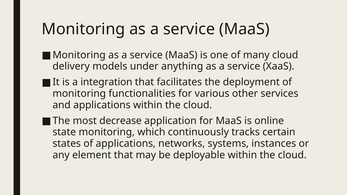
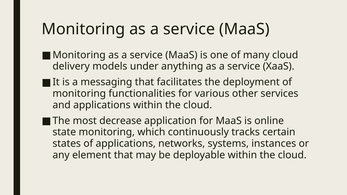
integration: integration -> messaging
